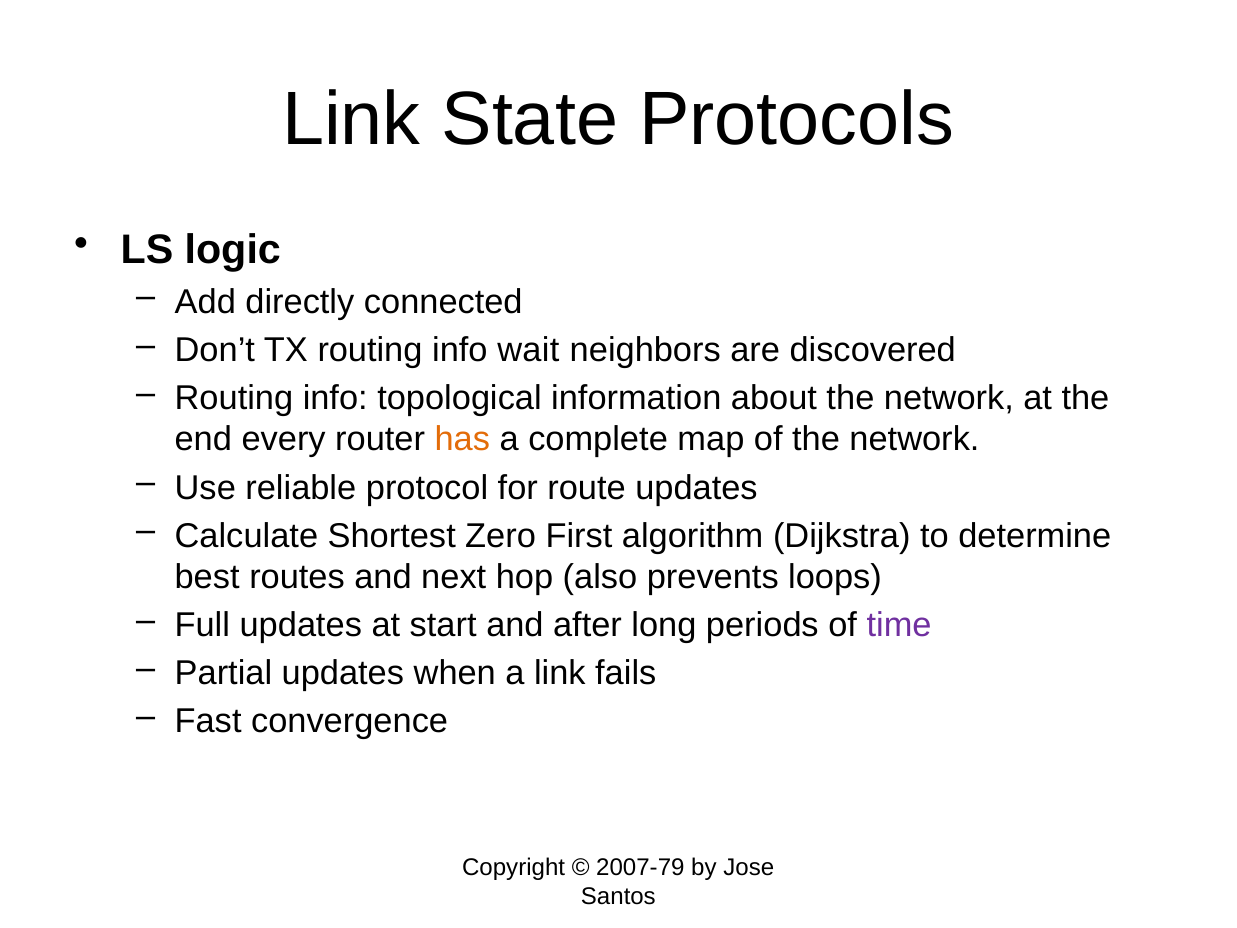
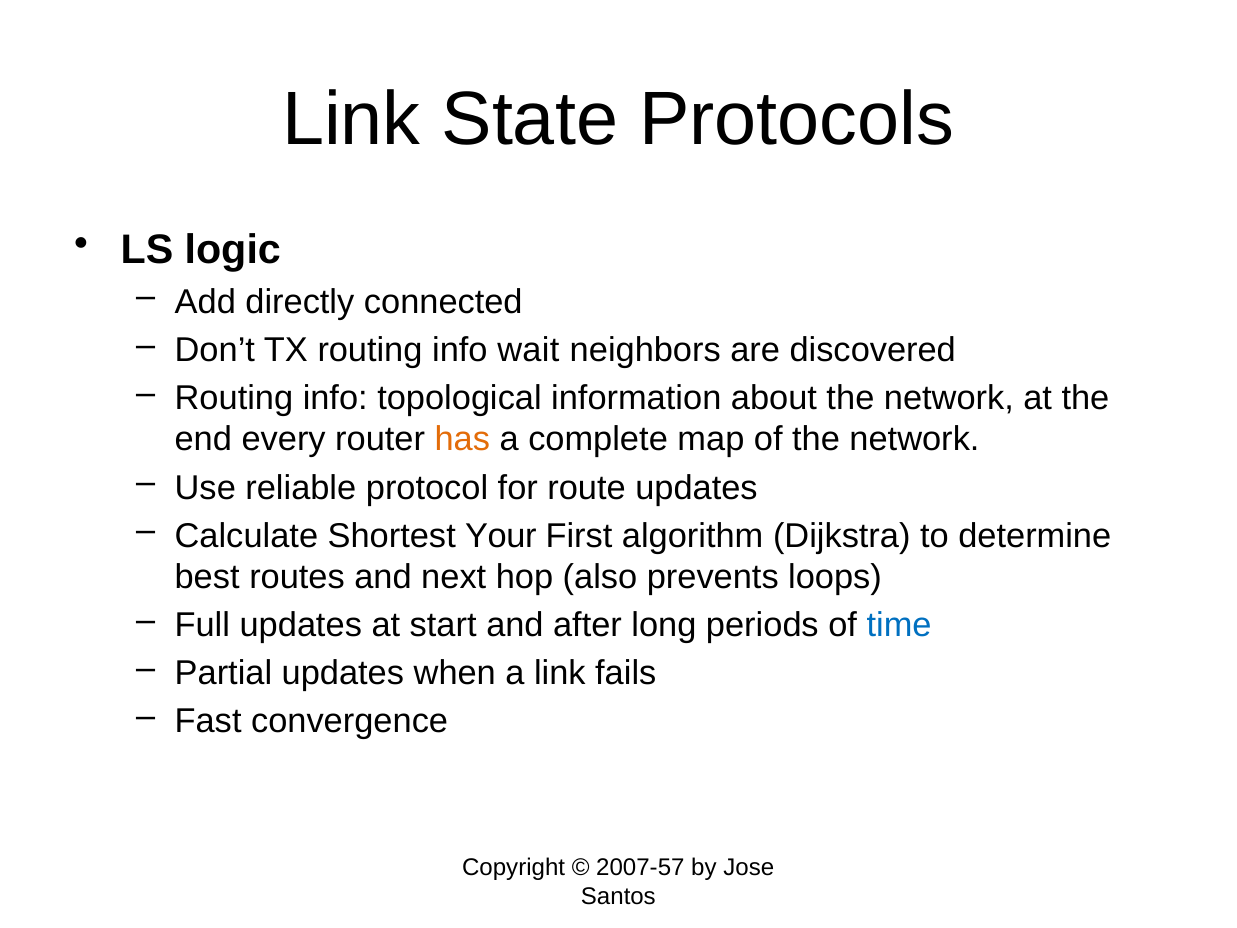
Zero: Zero -> Your
time colour: purple -> blue
2007-79: 2007-79 -> 2007-57
